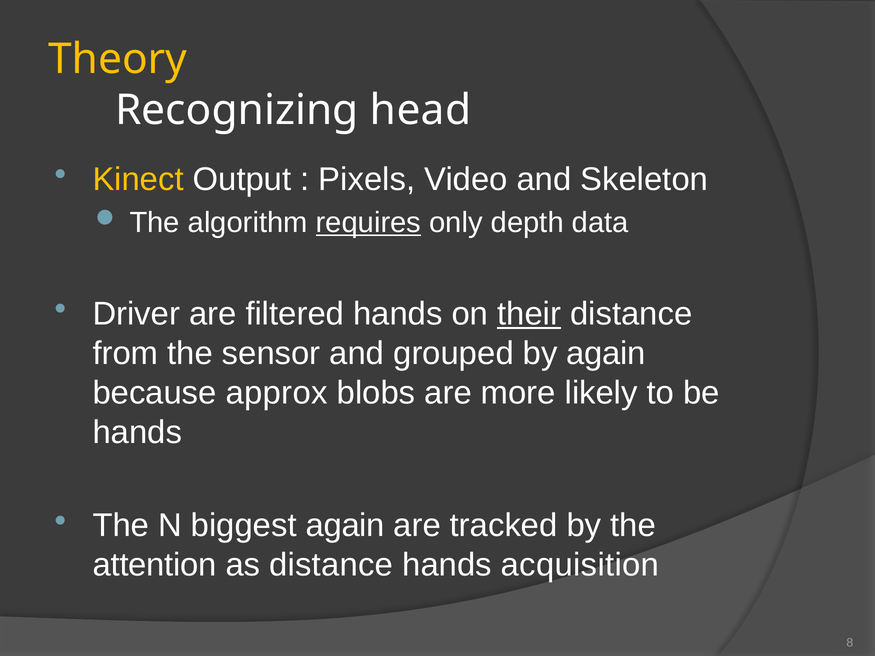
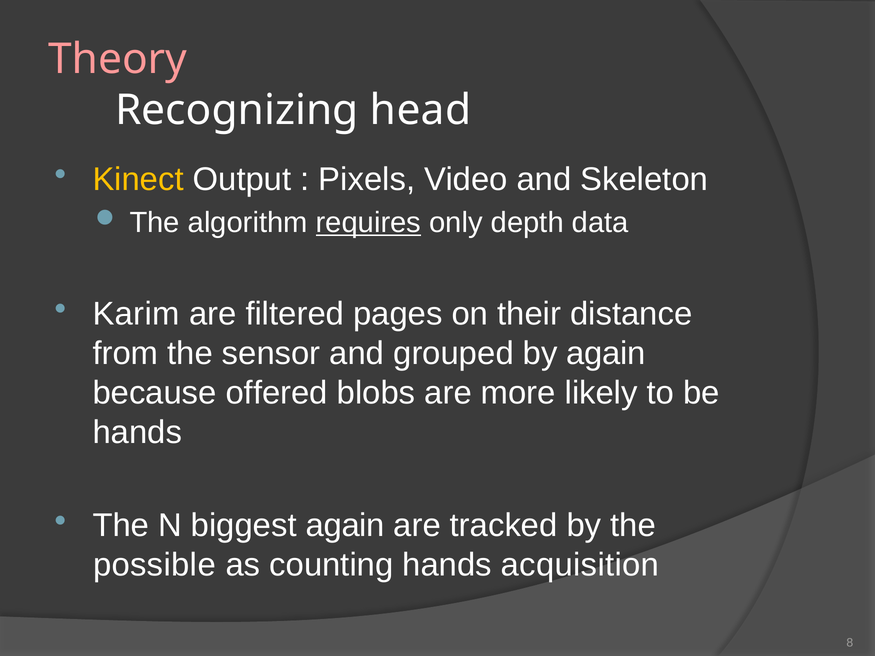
Theory colour: yellow -> pink
Driver: Driver -> Karim
filtered hands: hands -> pages
their underline: present -> none
approx: approx -> offered
attention: attention -> possible
as distance: distance -> counting
